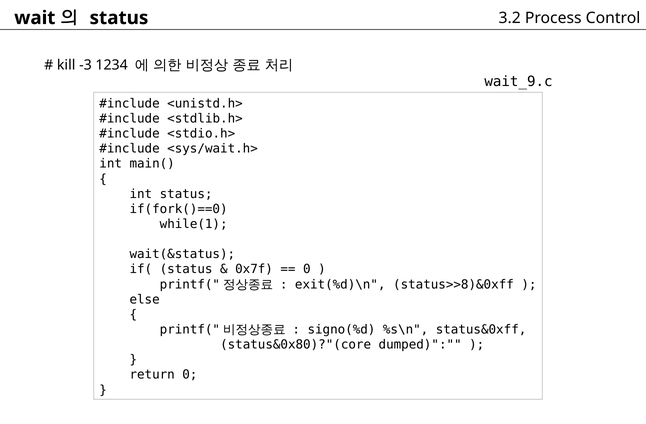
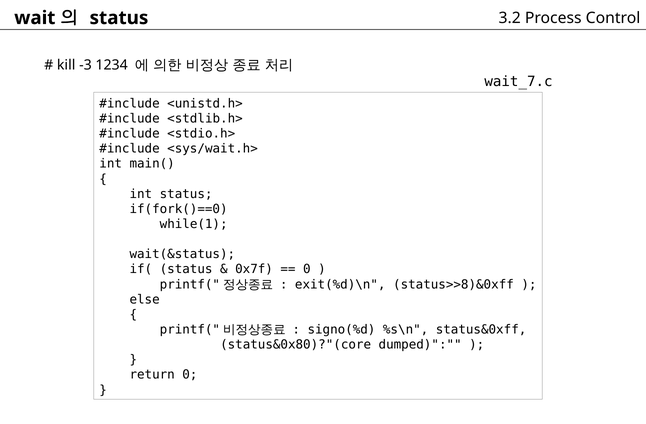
wait_9.c: wait_9.c -> wait_7.c
